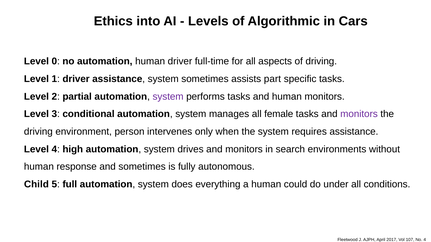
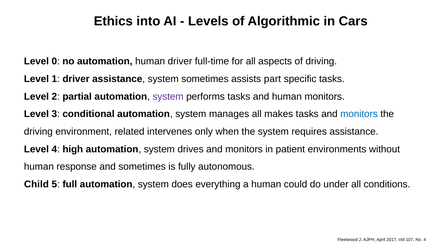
female: female -> makes
monitors at (359, 114) colour: purple -> blue
person: person -> related
search: search -> patient
